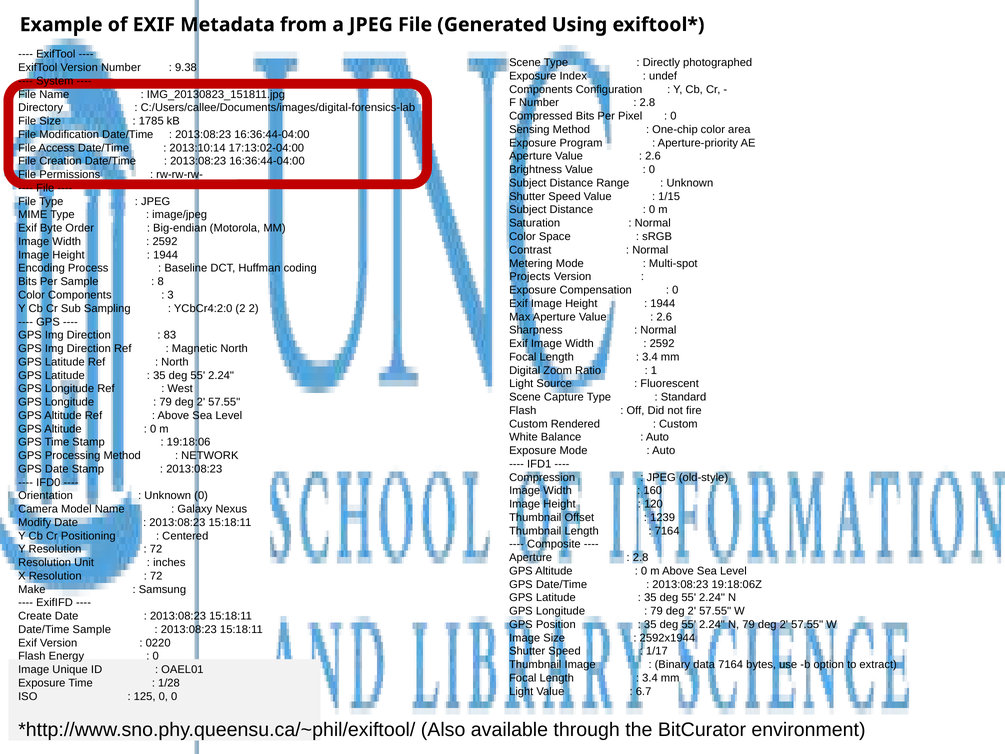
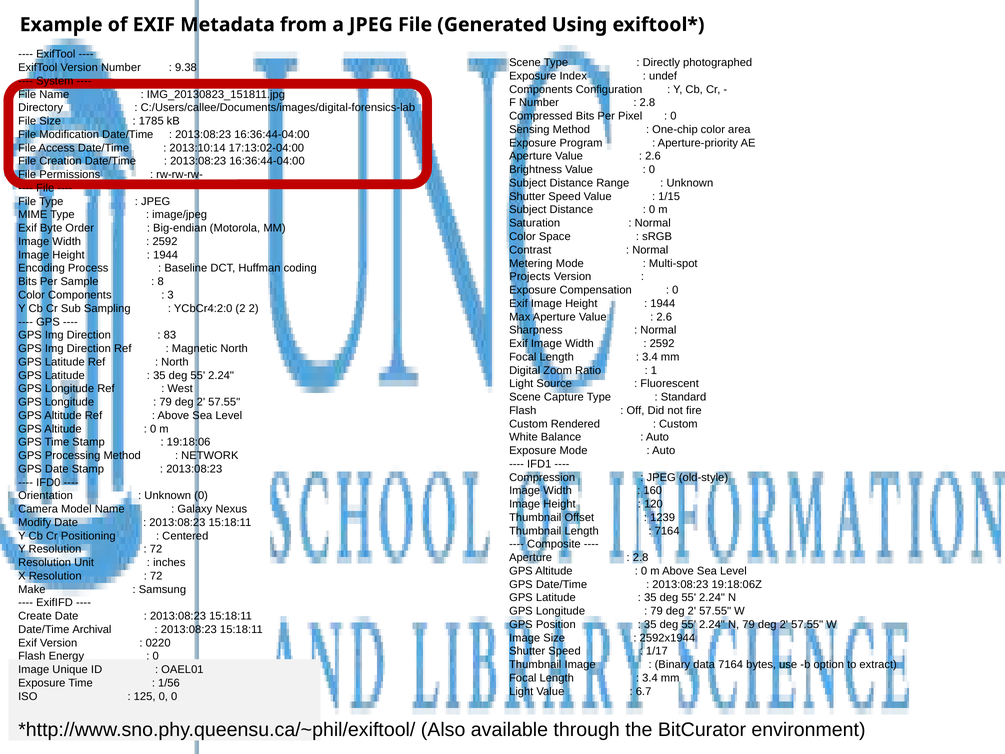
Date/Time Sample: Sample -> Archival
1/28: 1/28 -> 1/56
